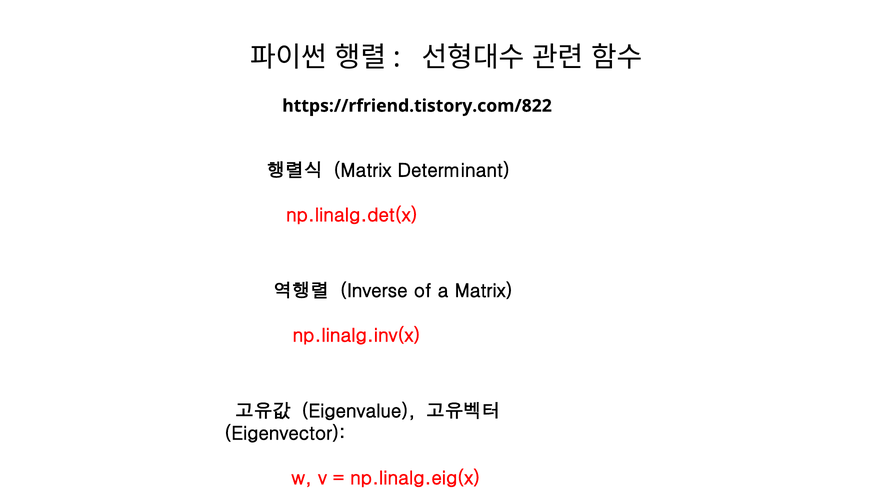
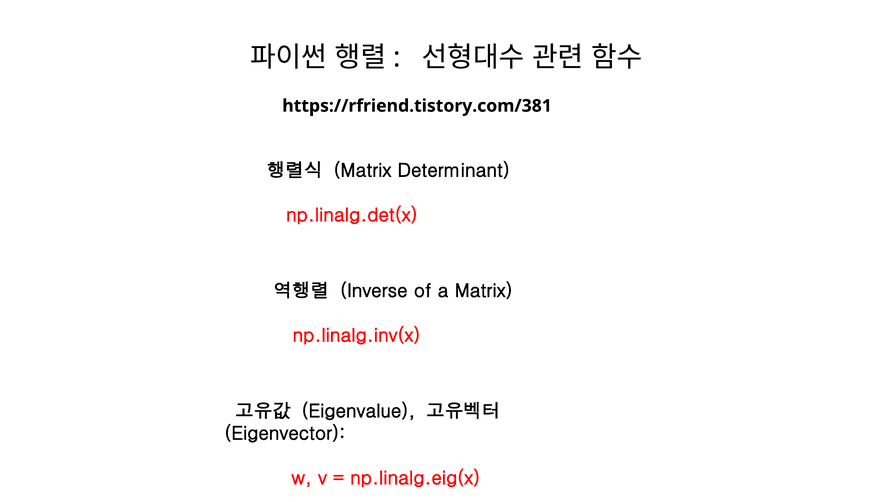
https://rfriend.tistory.com/822: https://rfriend.tistory.com/822 -> https://rfriend.tistory.com/381
